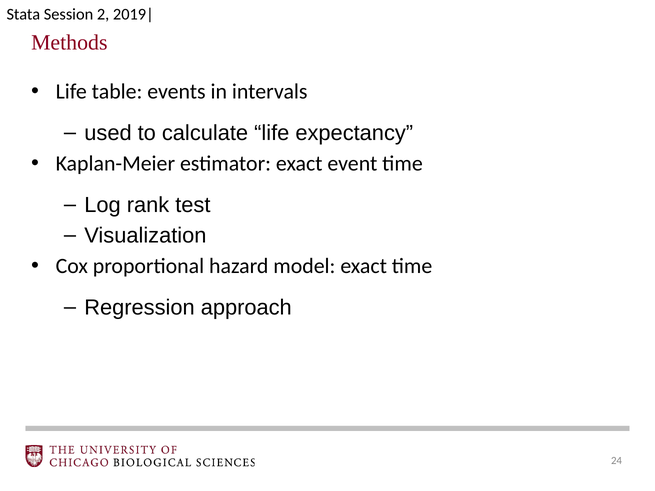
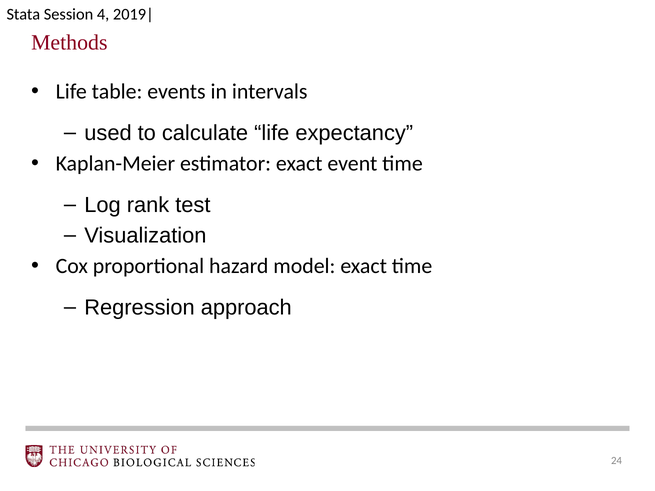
2: 2 -> 4
